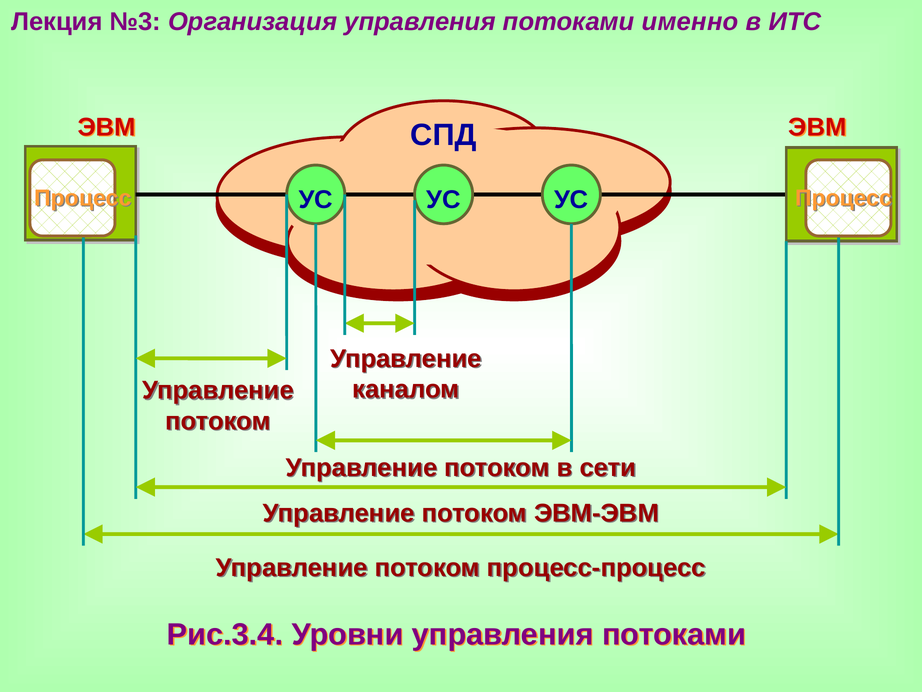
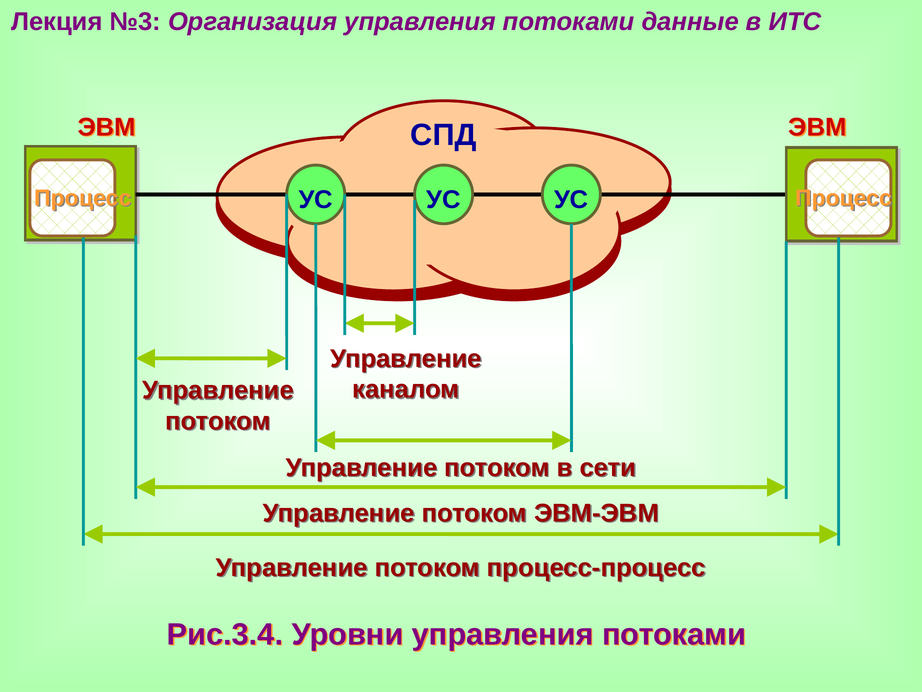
именно: именно -> данные
